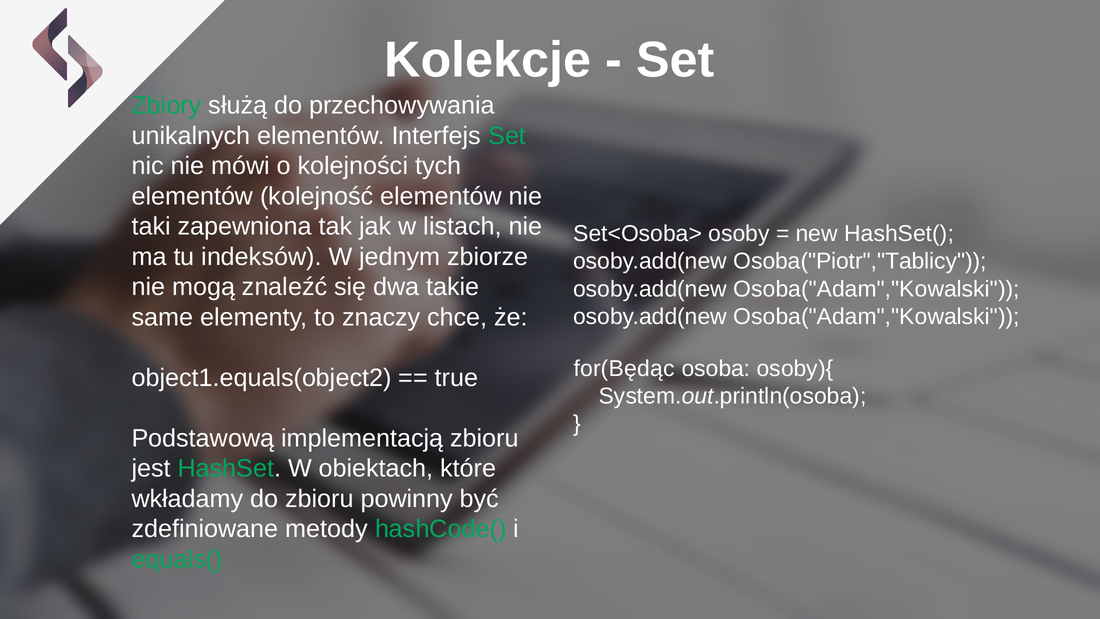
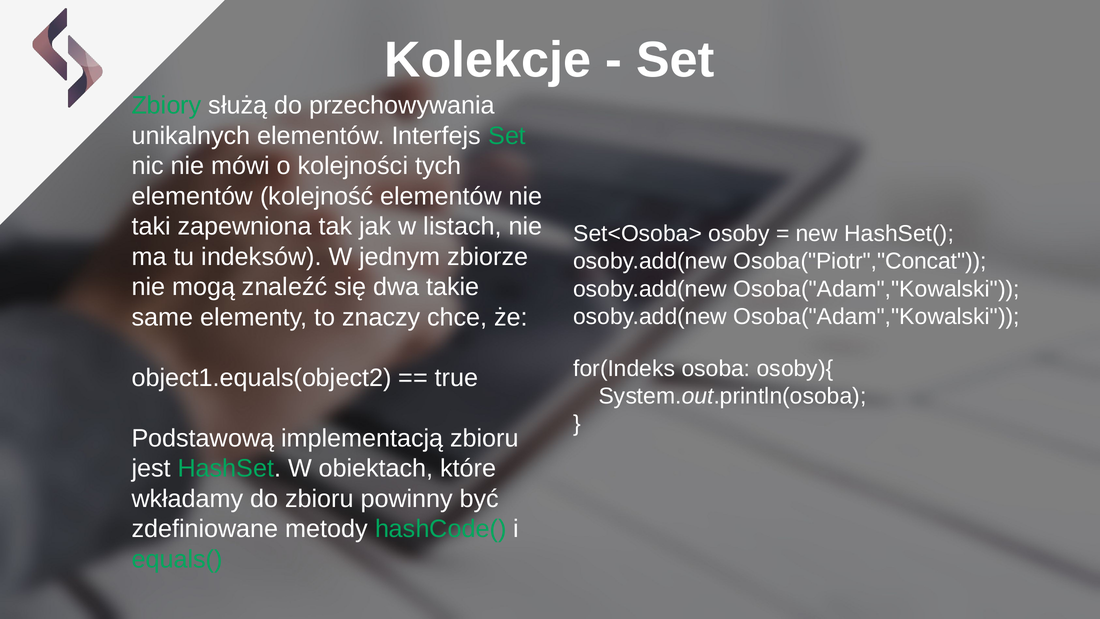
Osoba("Piotr","Tablicy: Osoba("Piotr","Tablicy -> Osoba("Piotr","Concat
for(Będąc: for(Będąc -> for(Indeks
